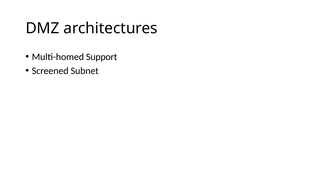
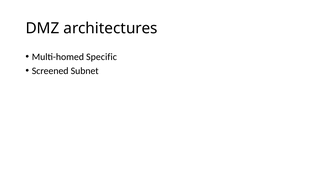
Support: Support -> Specific
